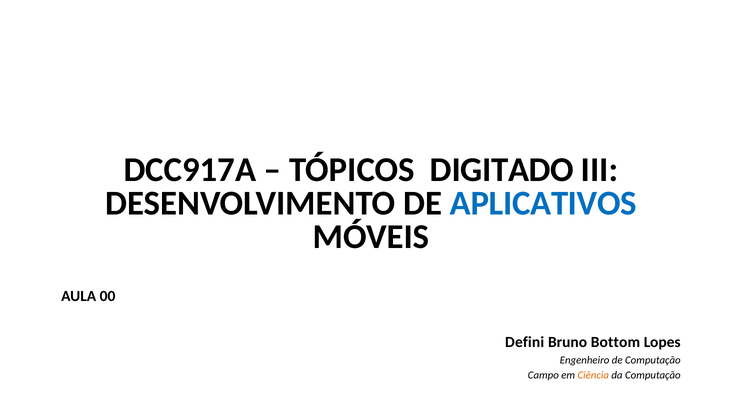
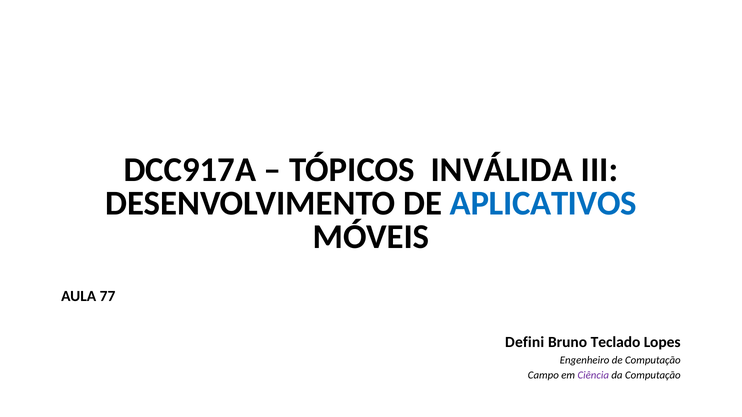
DIGITADO: DIGITADO -> INVÁLIDA
00: 00 -> 77
Bottom: Bottom -> Teclado
Ciência colour: orange -> purple
